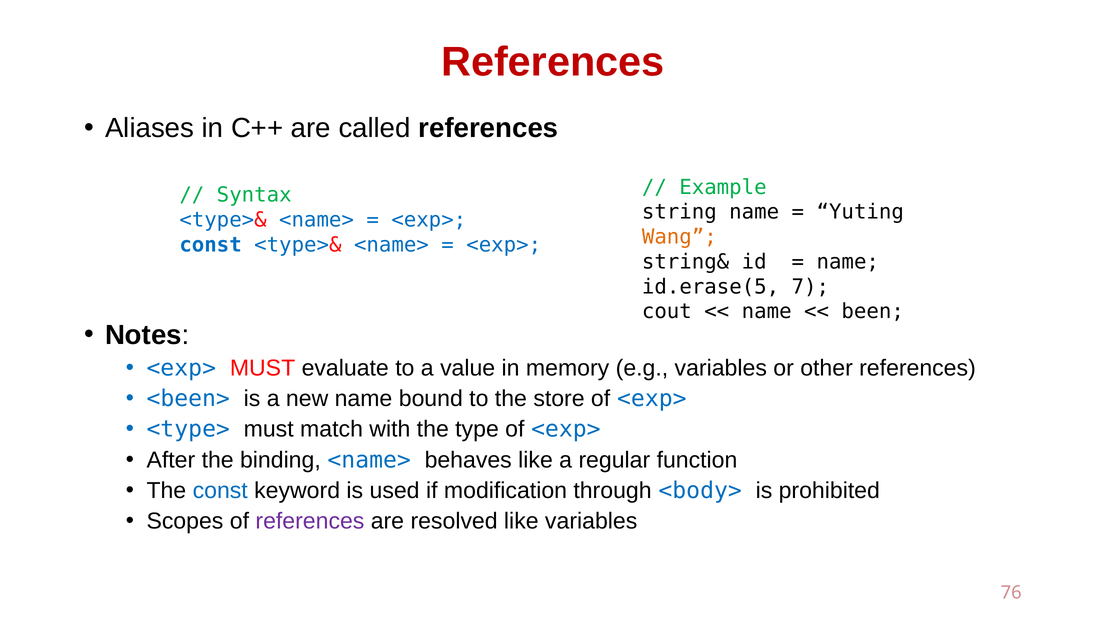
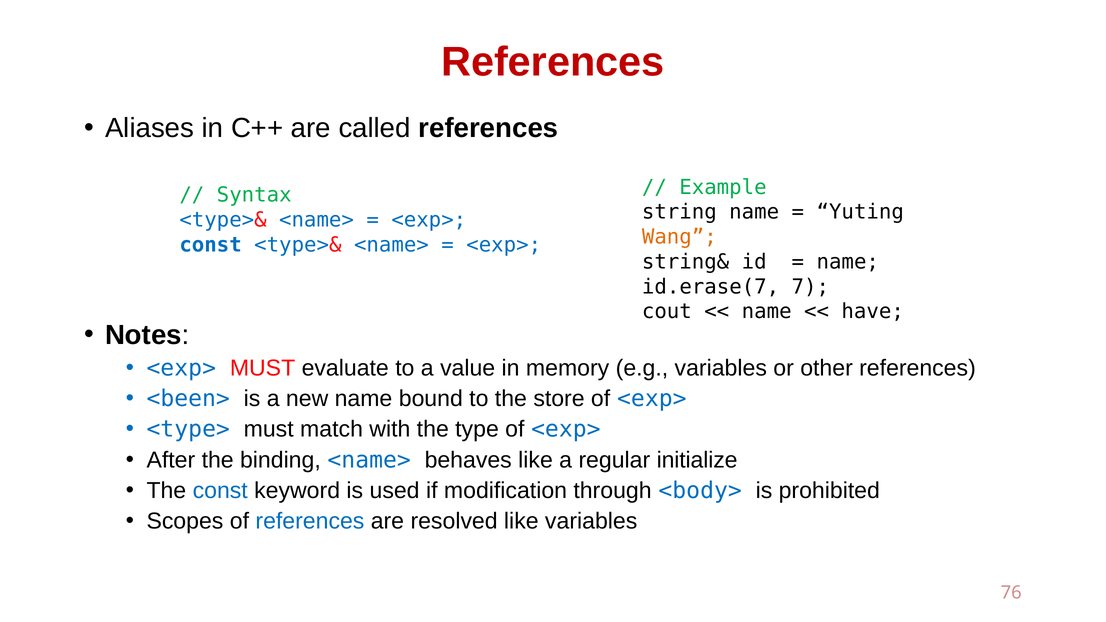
id.erase(5: id.erase(5 -> id.erase(7
been: been -> have
function: function -> initialize
references at (310, 521) colour: purple -> blue
